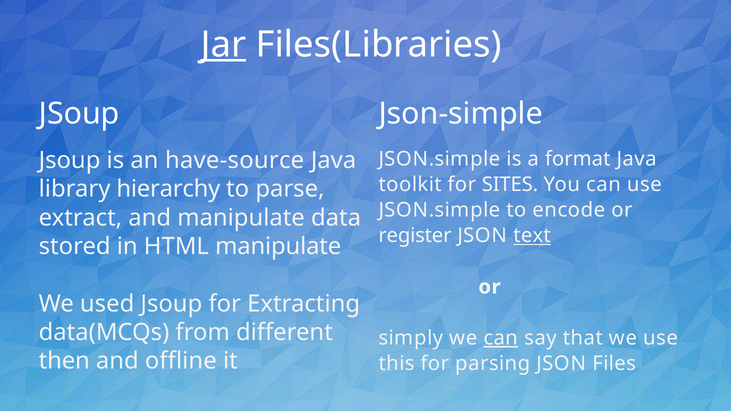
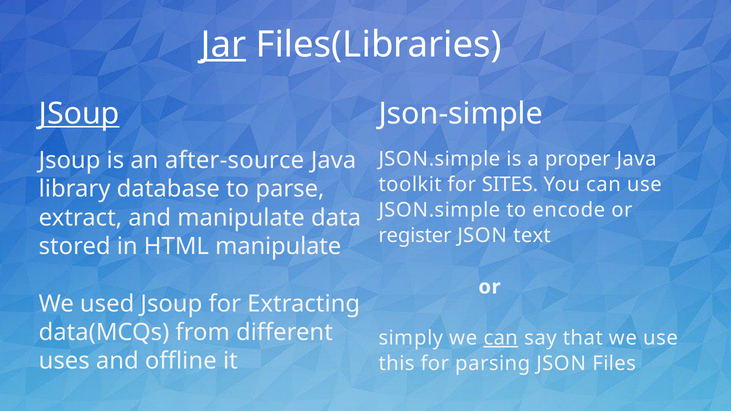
JSoup at (79, 114) underline: none -> present
format: format -> proper
have-source: have-source -> after-source
hierarchy: hierarchy -> database
text underline: present -> none
then: then -> uses
